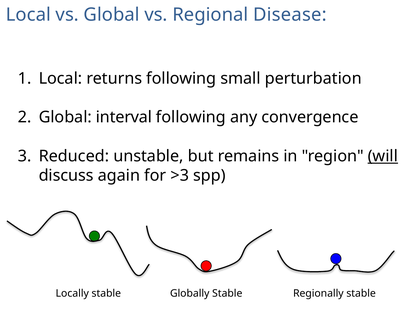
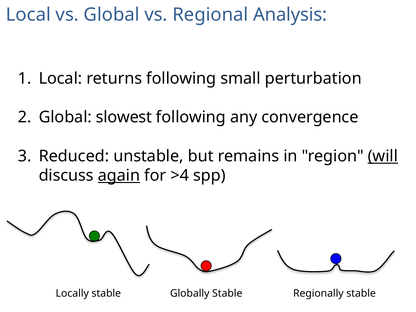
Disease: Disease -> Analysis
interval: interval -> slowest
again underline: none -> present
>3: >3 -> >4
